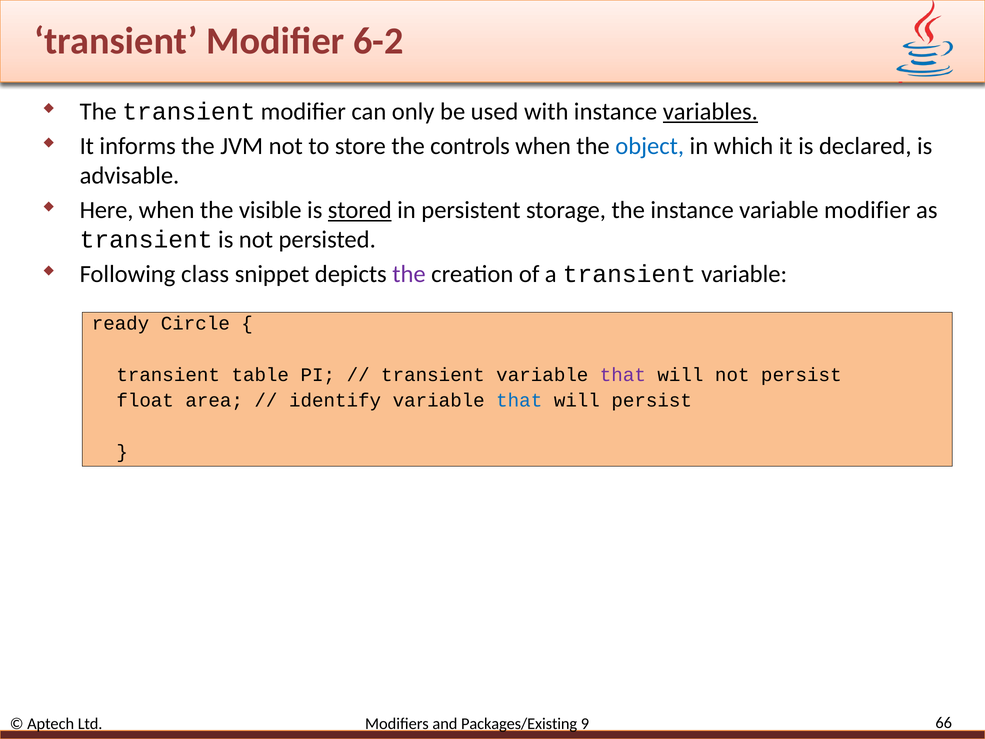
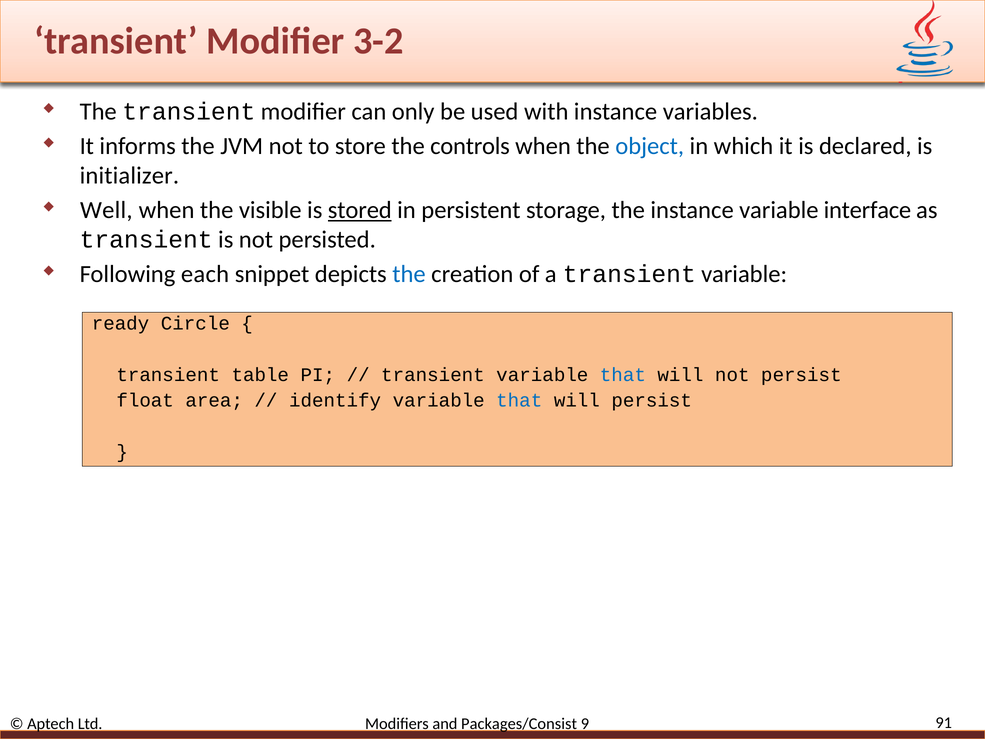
6-2: 6-2 -> 3-2
variables underline: present -> none
advisable: advisable -> initializer
Here: Here -> Well
variable modifier: modifier -> interface
class: class -> each
the at (409, 274) colour: purple -> blue
that at (623, 375) colour: purple -> blue
Packages/Existing: Packages/Existing -> Packages/Consist
66: 66 -> 91
